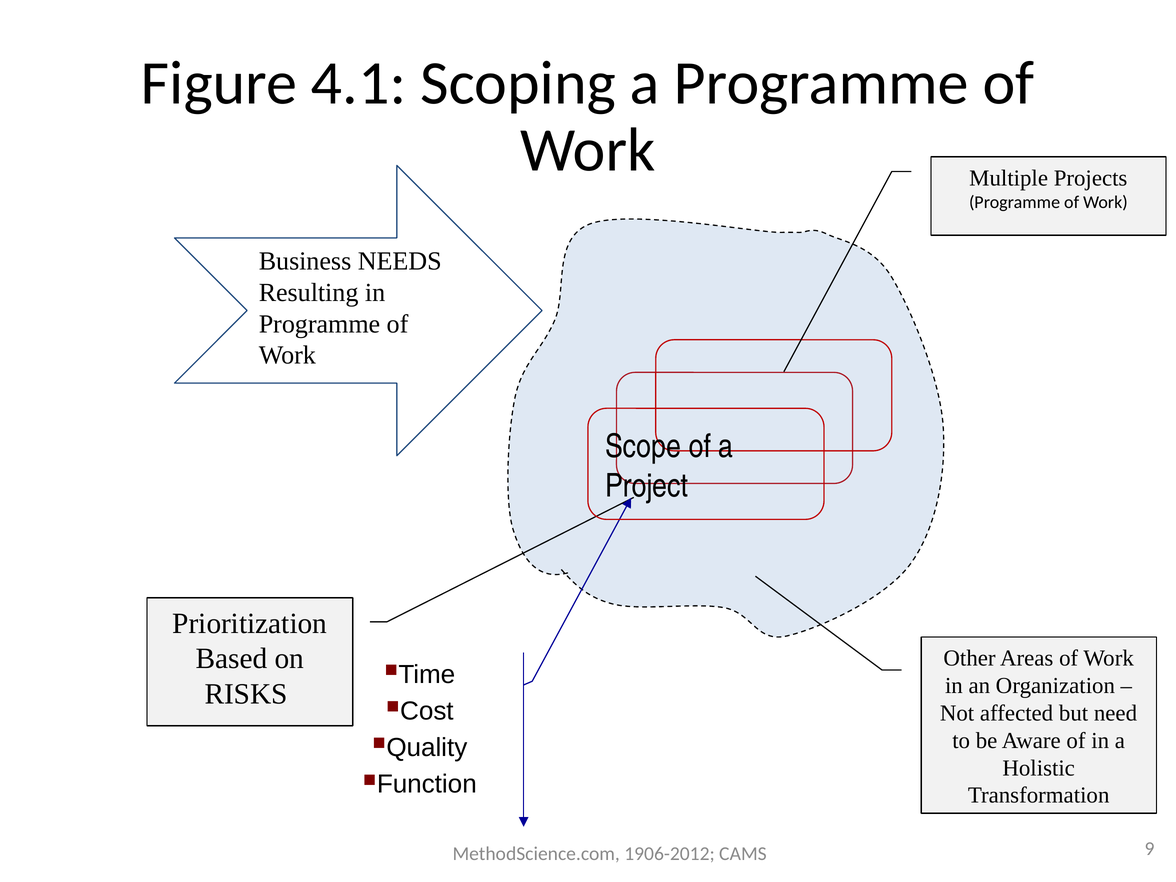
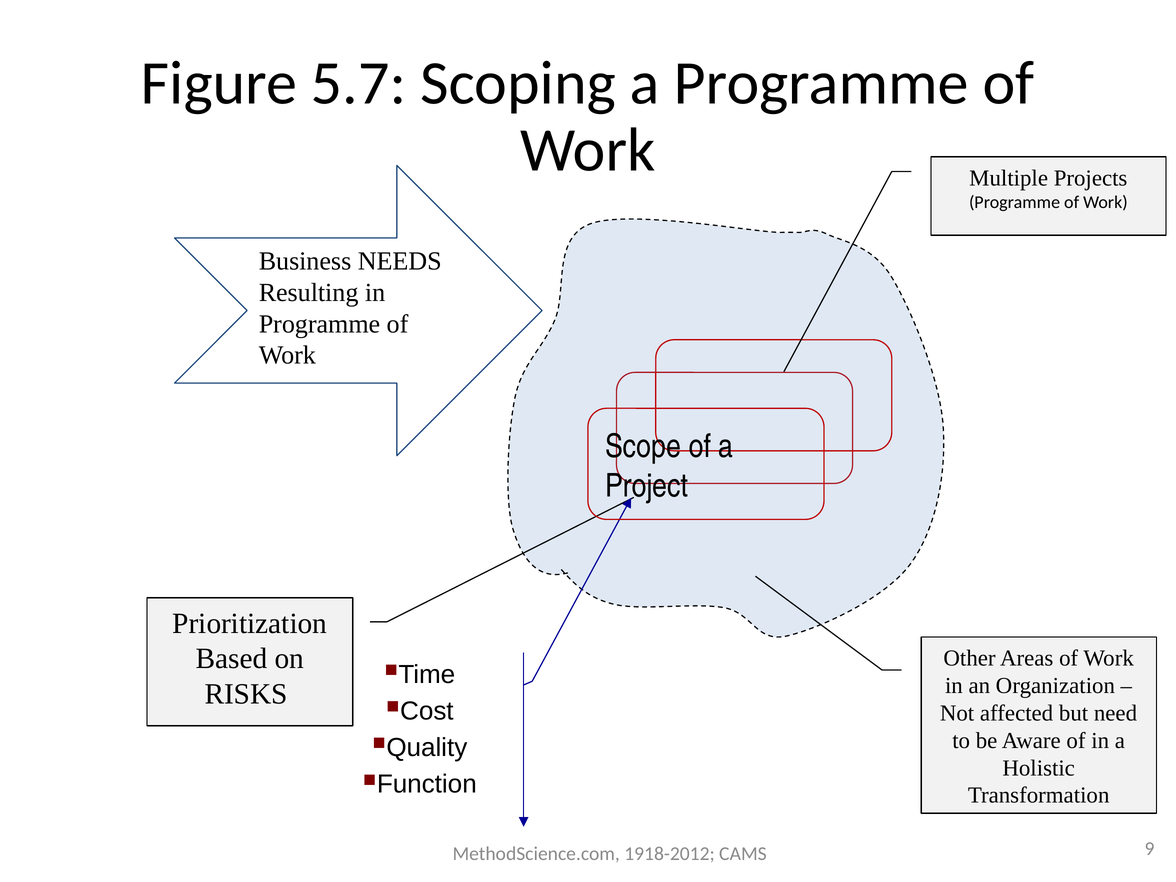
4.1: 4.1 -> 5.7
1906-2012: 1906-2012 -> 1918-2012
